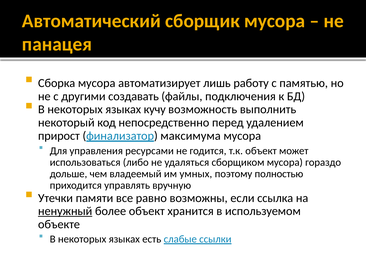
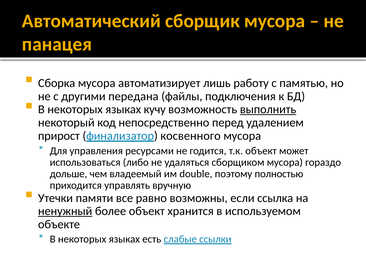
создавать: создавать -> передана
выполнить underline: none -> present
максимума: максимума -> косвенного
умных: умных -> double
